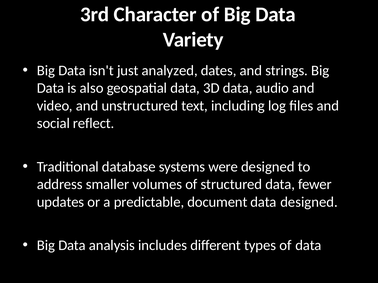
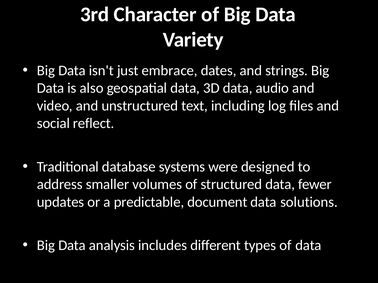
analyzed: analyzed -> embrace
data designed: designed -> solutions
